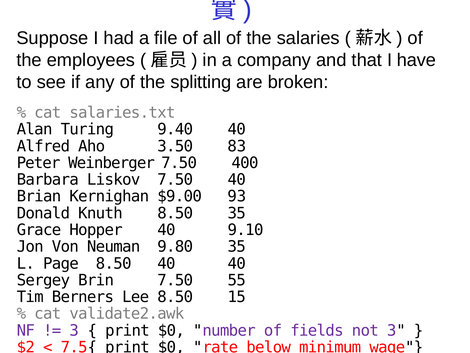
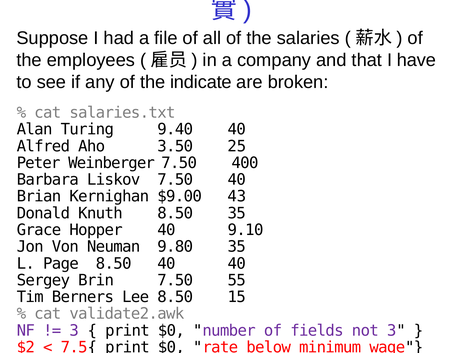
splitting: splitting -> indicate
83: 83 -> 25
93: 93 -> 43
